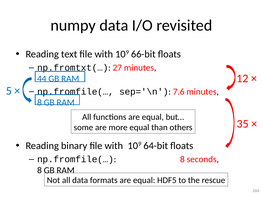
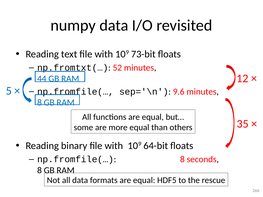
66-bit: 66-bit -> 73-bit
27: 27 -> 52
7.6: 7.6 -> 9.6
